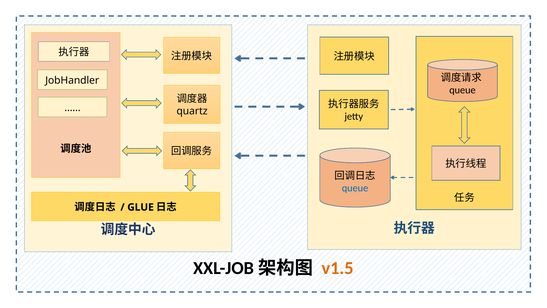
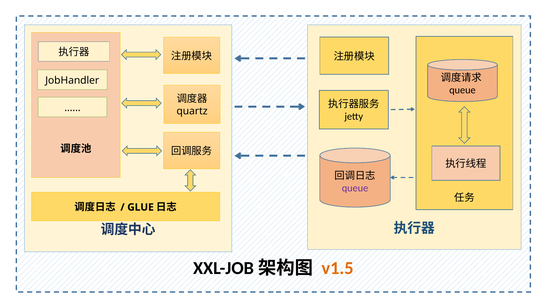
queue at (355, 188) colour: blue -> purple
